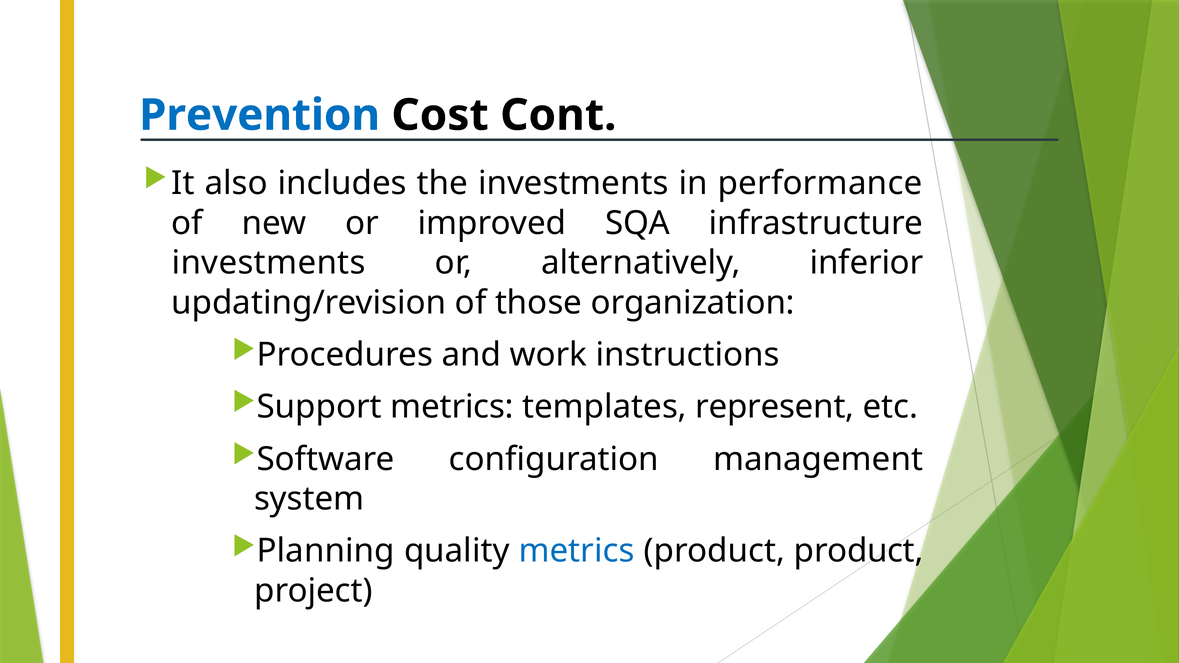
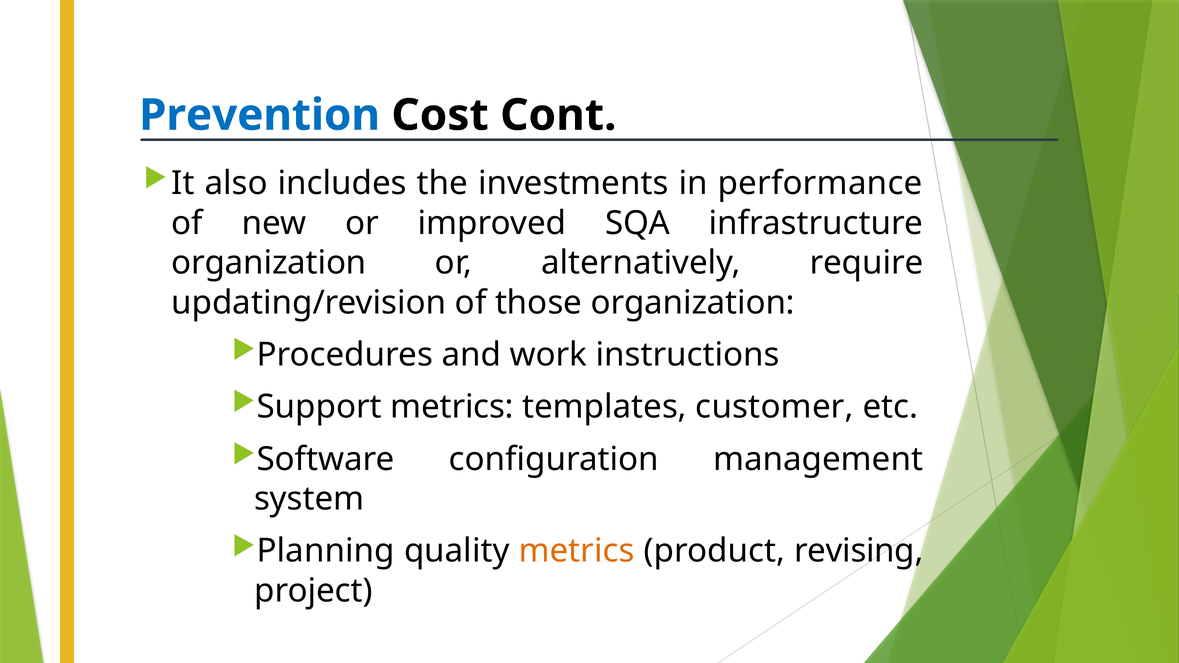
investments at (269, 263): investments -> organization
inferior: inferior -> require
represent: represent -> customer
metrics at (577, 551) colour: blue -> orange
product product: product -> revising
